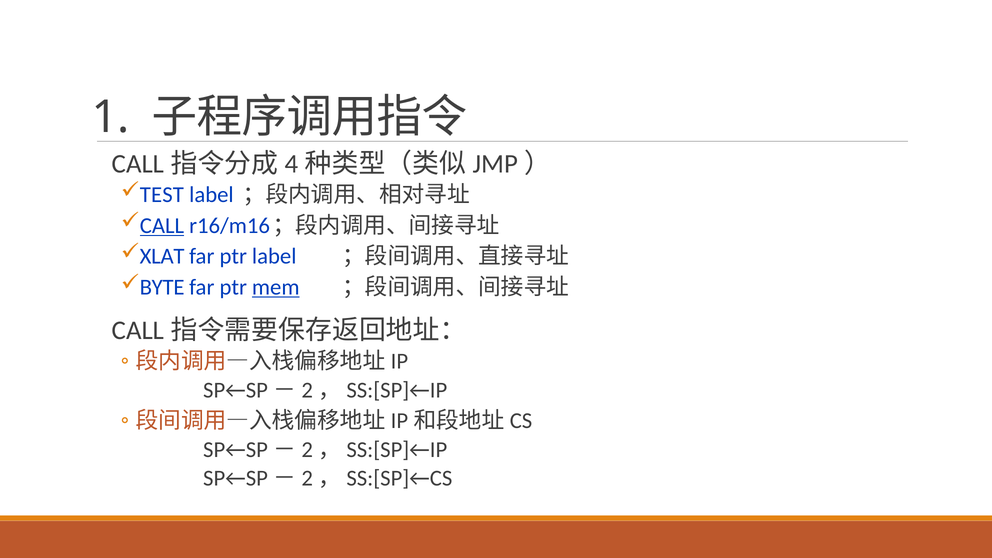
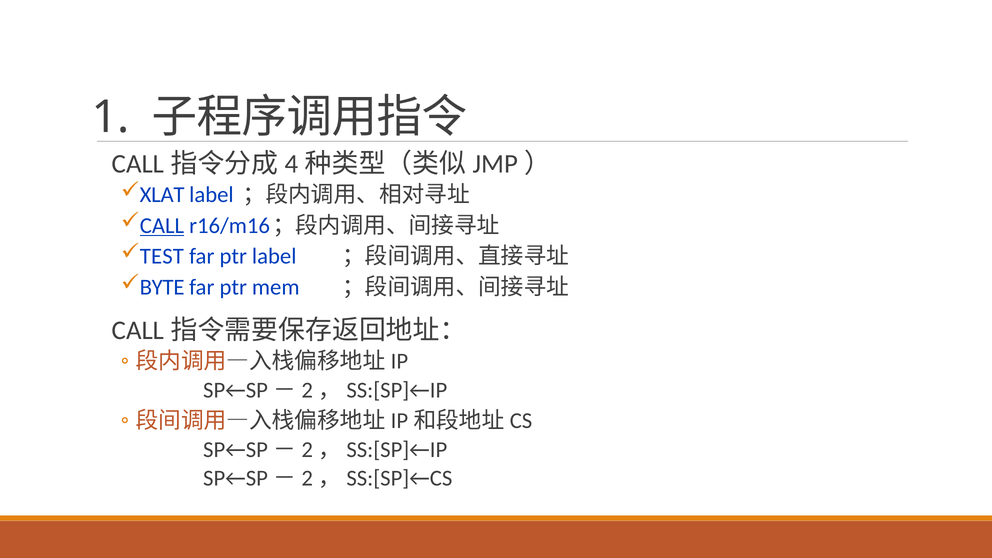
TEST: TEST -> XLAT
XLAT: XLAT -> TEST
mem underline: present -> none
